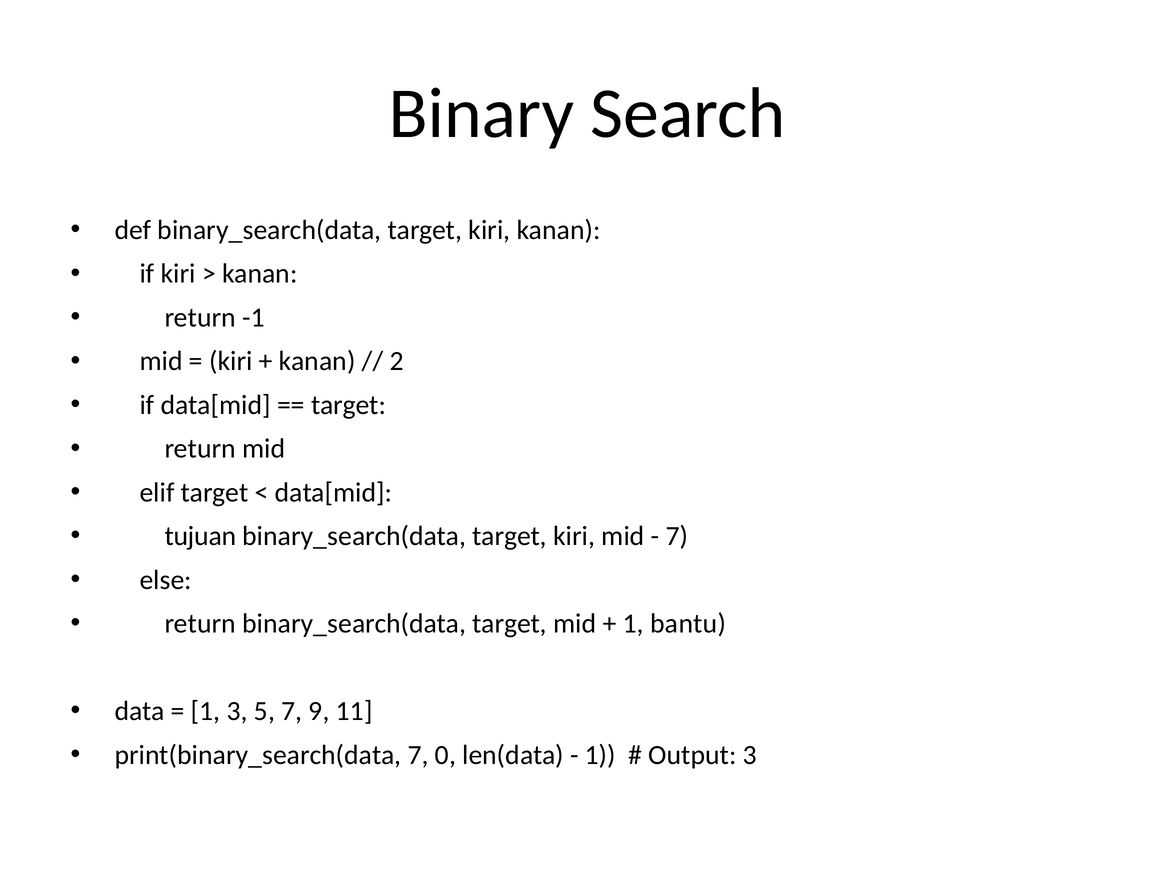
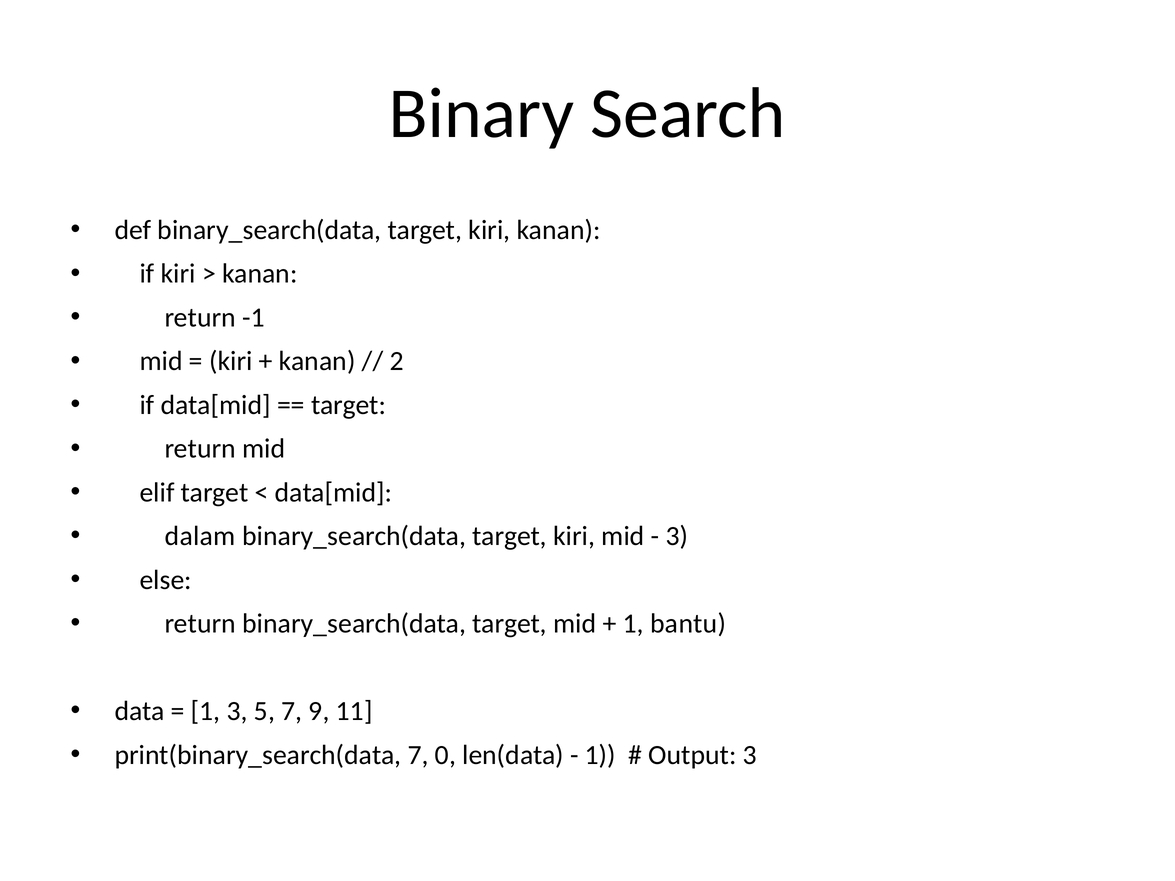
tujuan: tujuan -> dalam
7 at (677, 536): 7 -> 3
